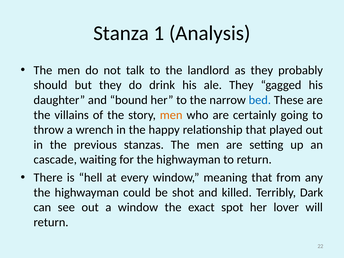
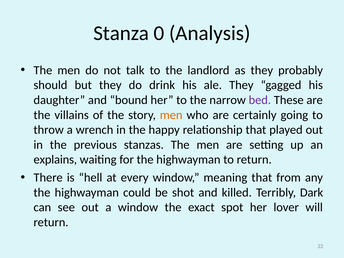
1: 1 -> 0
bed colour: blue -> purple
cascade: cascade -> explains
